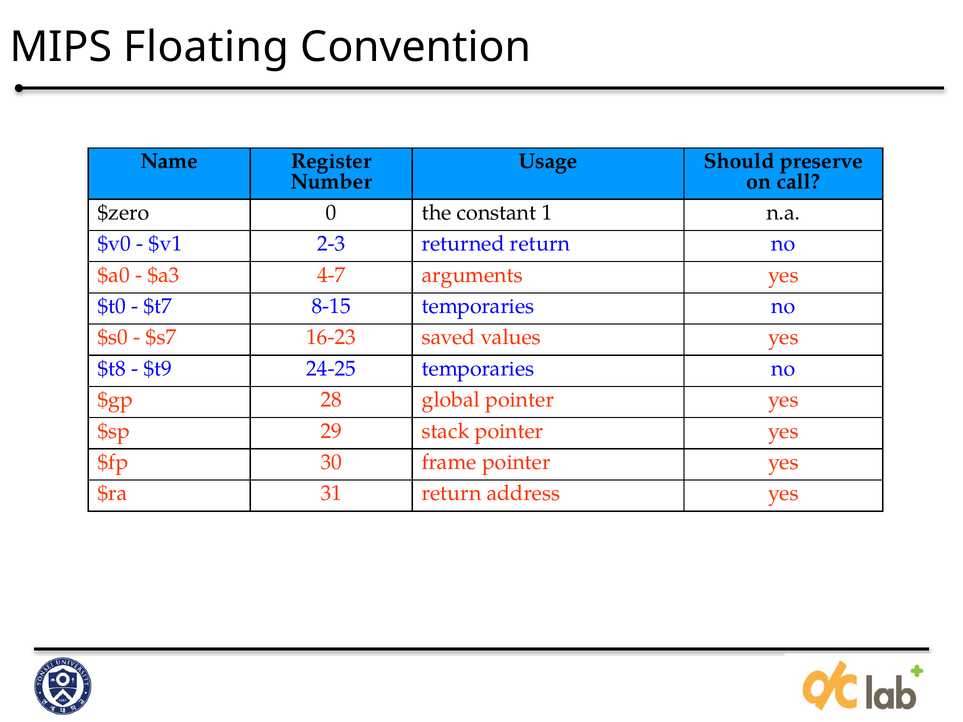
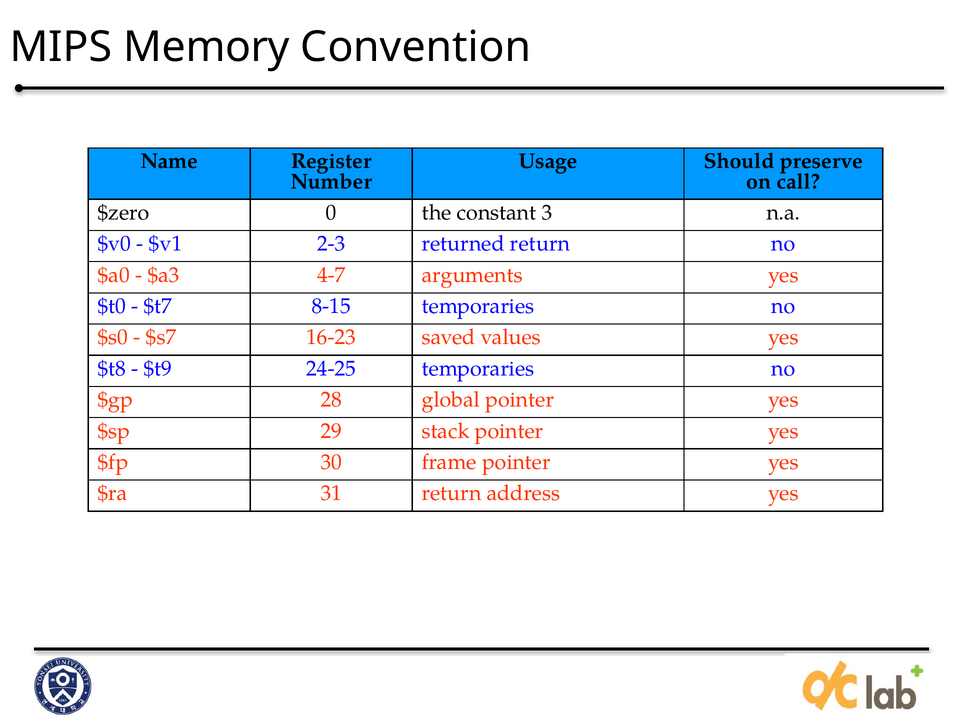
Floating: Floating -> Memory
1: 1 -> 3
